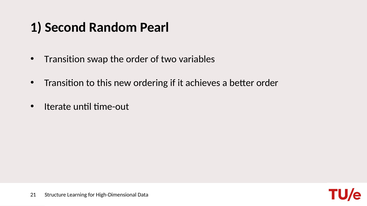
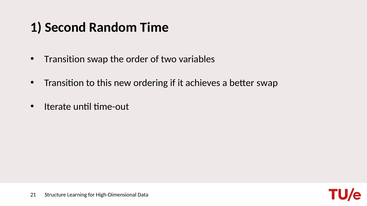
Pearl: Pearl -> Time
better order: order -> swap
